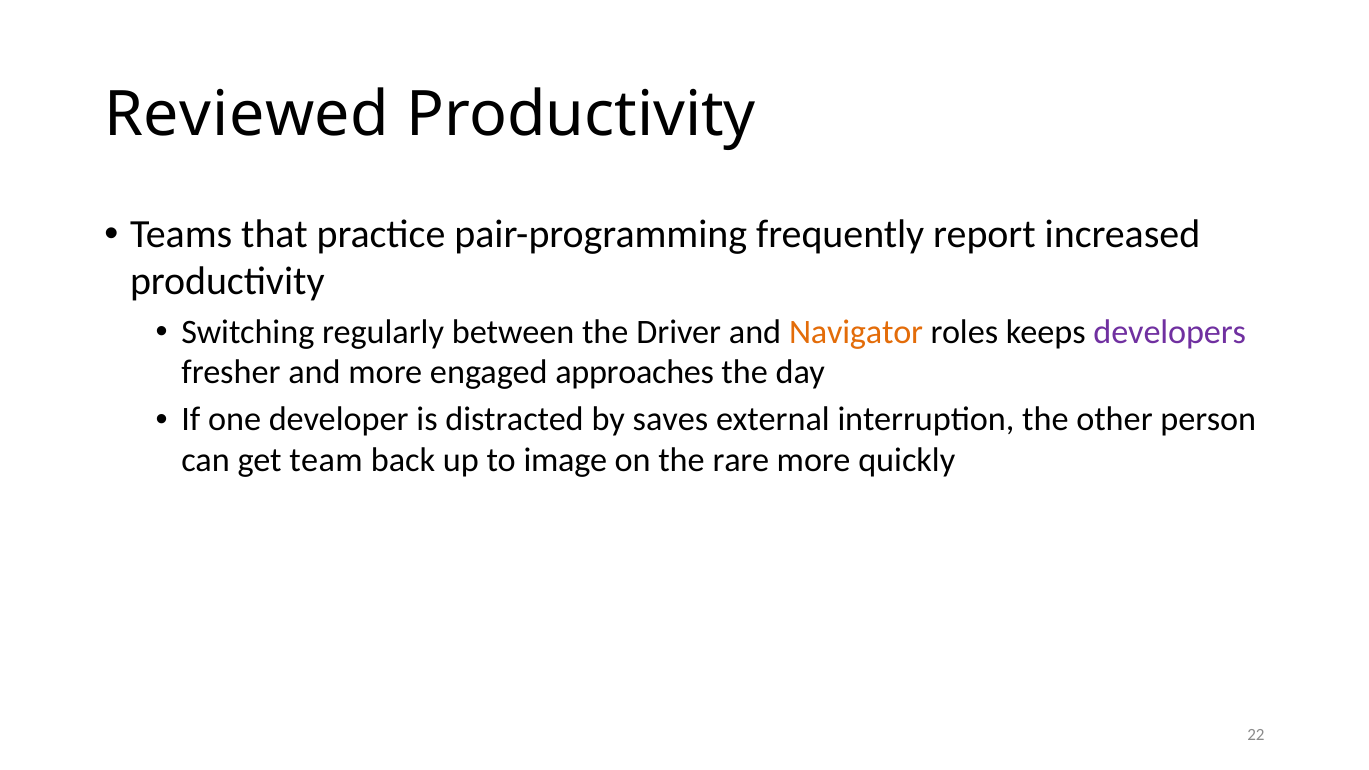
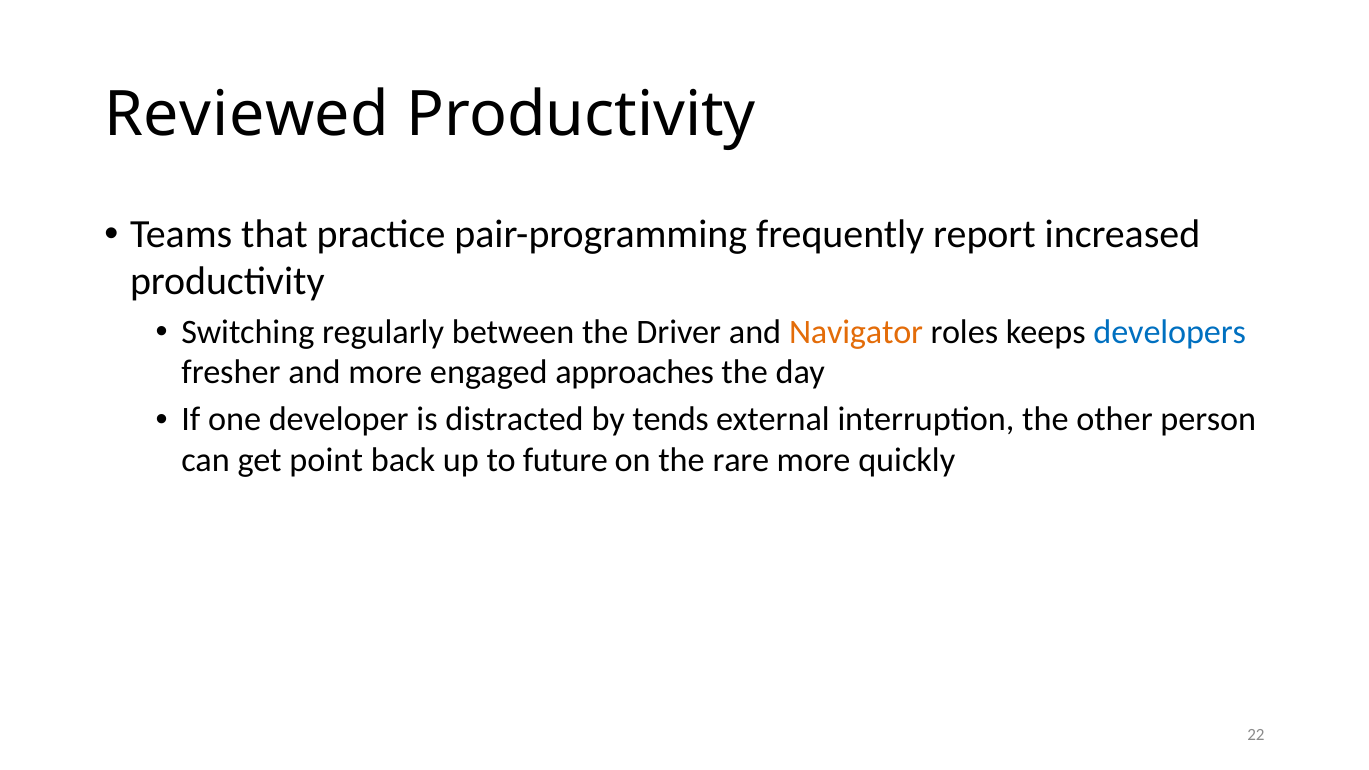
developers colour: purple -> blue
saves: saves -> tends
team: team -> point
image: image -> future
